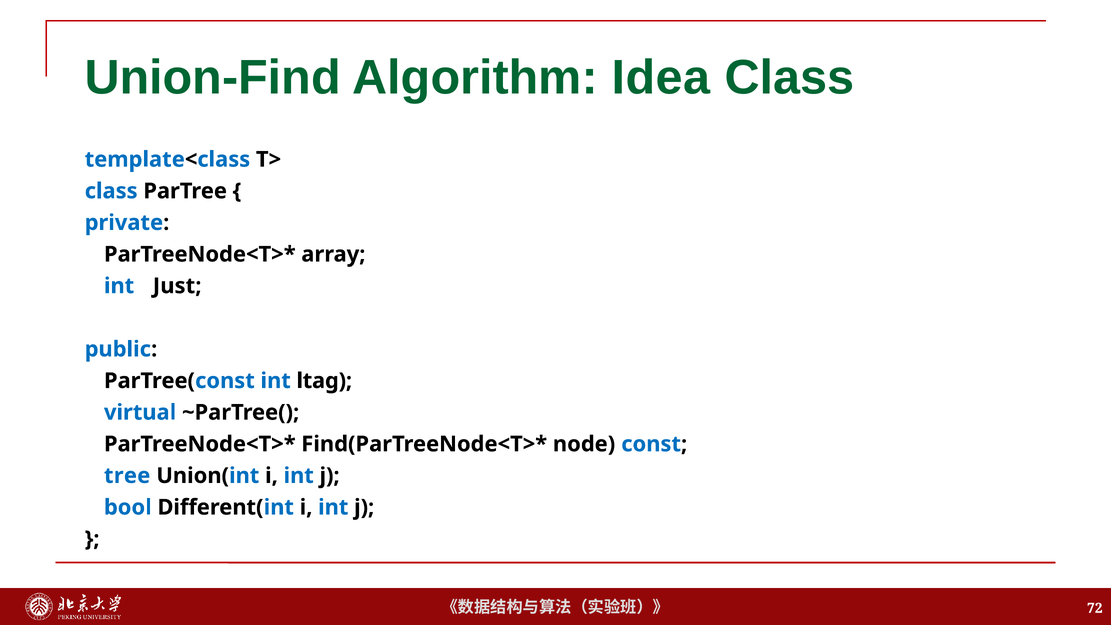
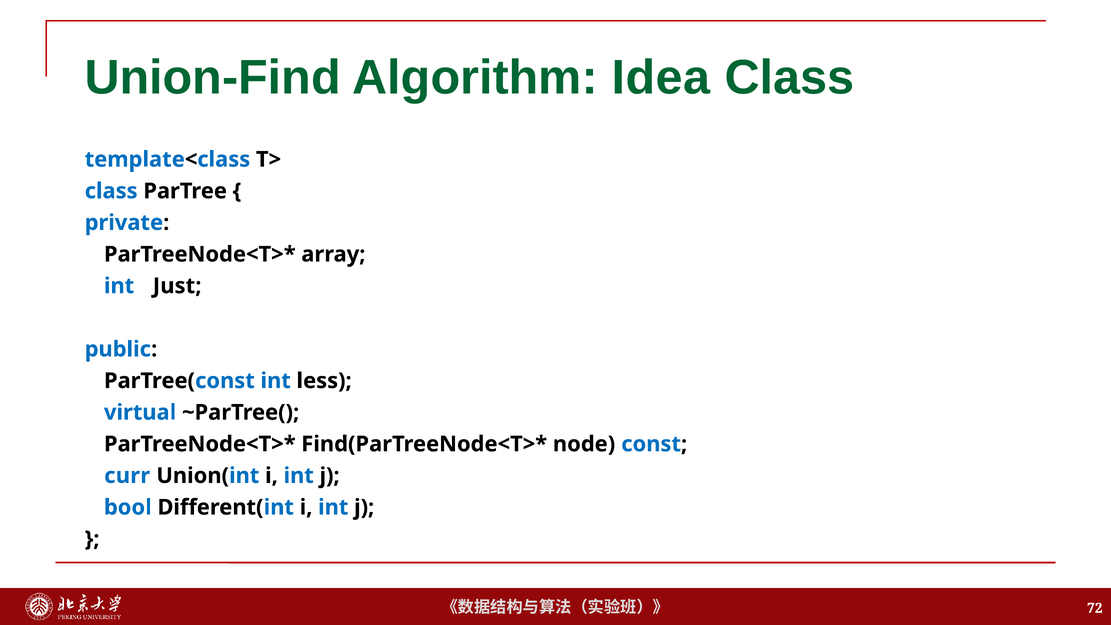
ltag: ltag -> less
tree: tree -> curr
